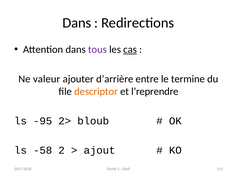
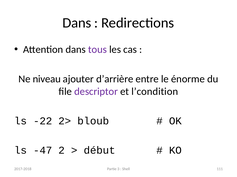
cas underline: present -> none
valeur: valeur -> niveau
termine: termine -> énorme
descriptor colour: orange -> purple
l’reprendre: l’reprendre -> l’condition
-95: -95 -> -22
-58: -58 -> -47
ajout: ajout -> début
